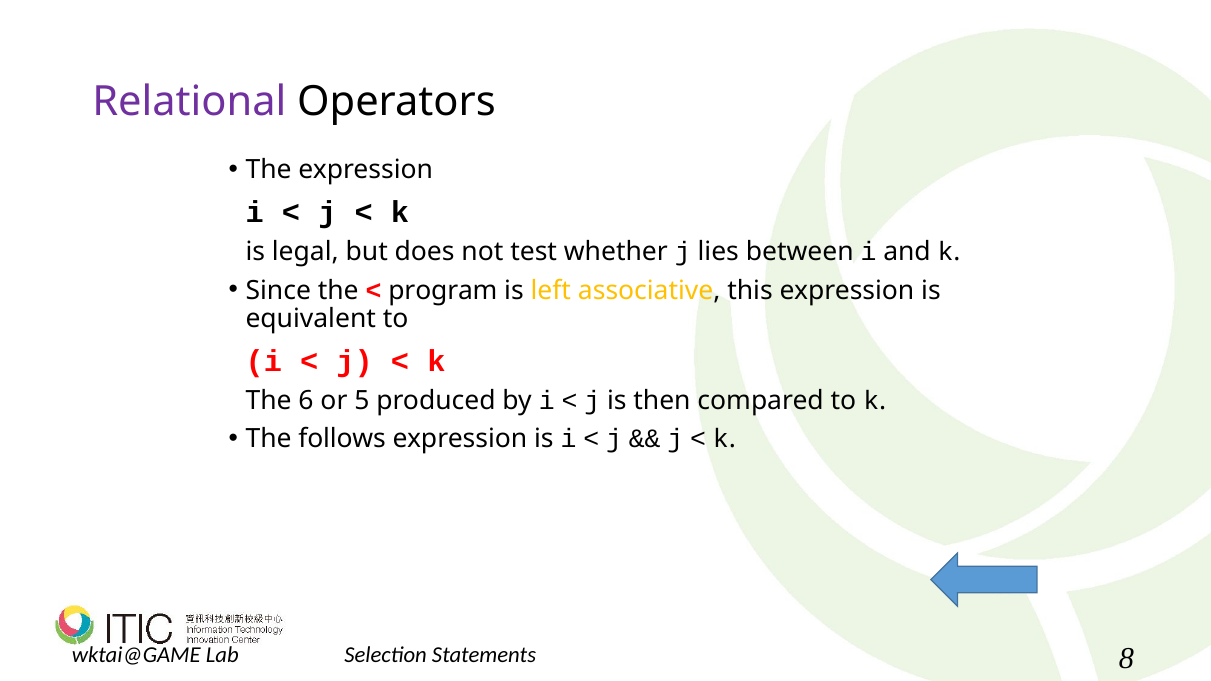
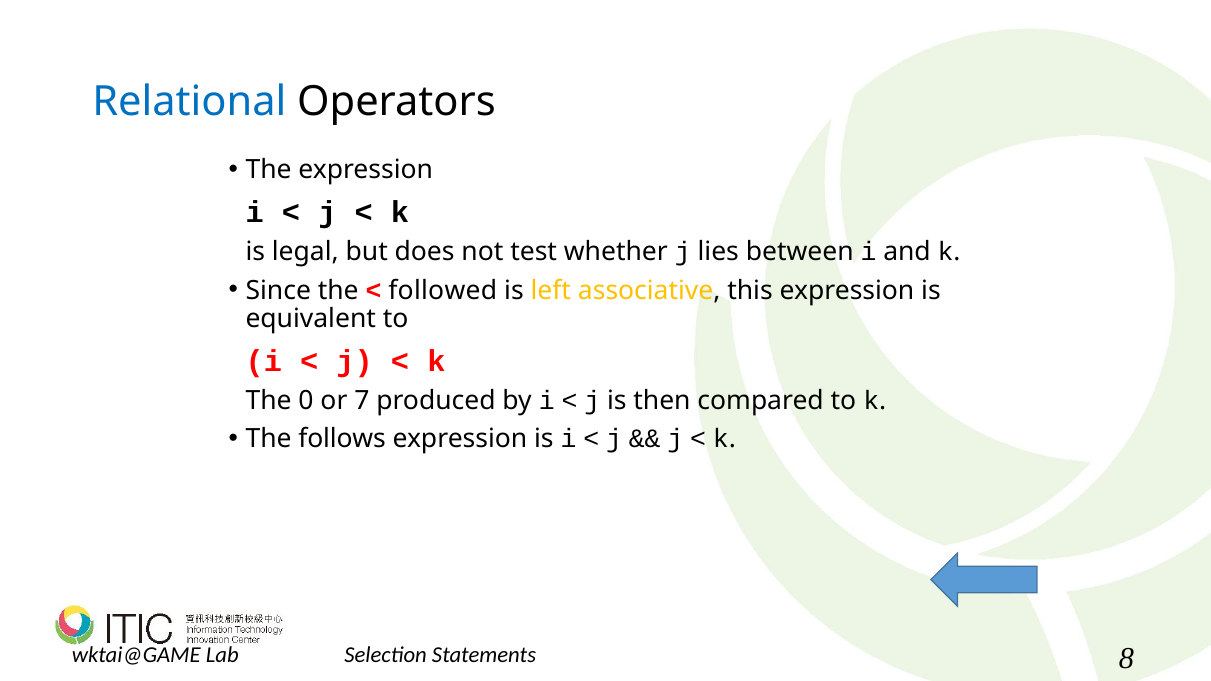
Relational colour: purple -> blue
program: program -> followed
6: 6 -> 0
5: 5 -> 7
